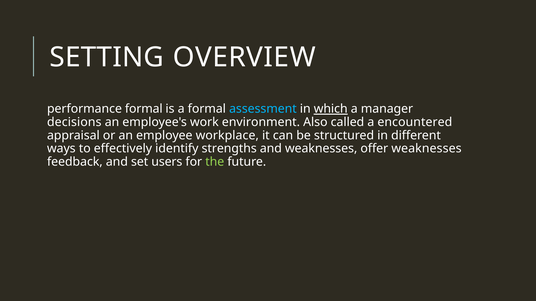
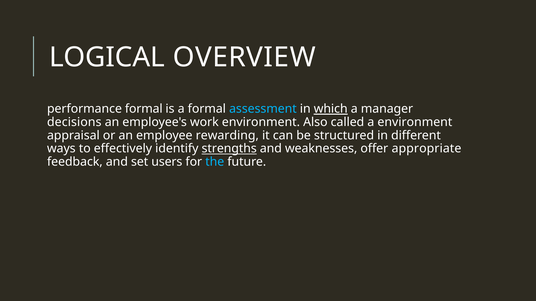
SETTING: SETTING -> LOGICAL
a encountered: encountered -> environment
workplace: workplace -> rewarding
strengths underline: none -> present
offer weaknesses: weaknesses -> appropriate
the colour: light green -> light blue
